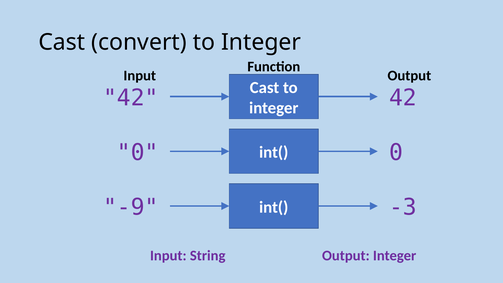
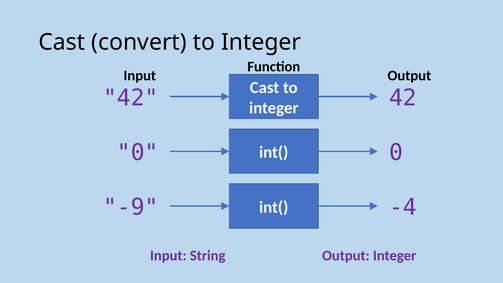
-3: -3 -> -4
